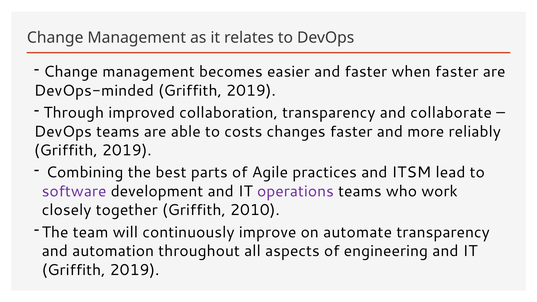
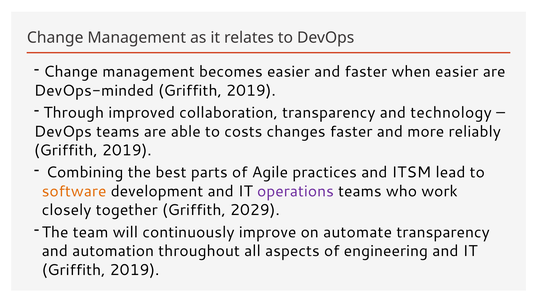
when faster: faster -> easier
collaborate: collaborate -> technology
software colour: purple -> orange
2010: 2010 -> 2029
